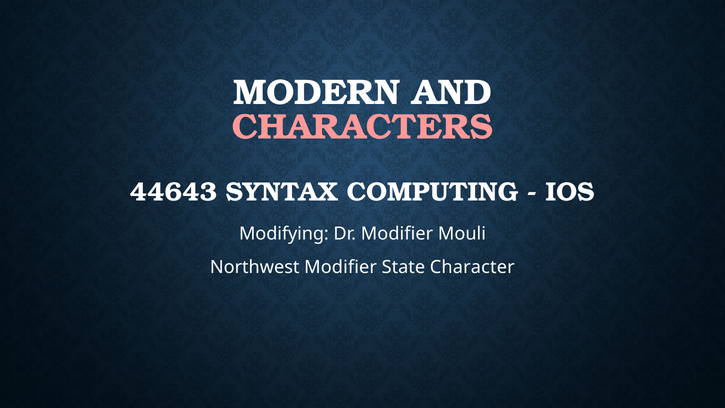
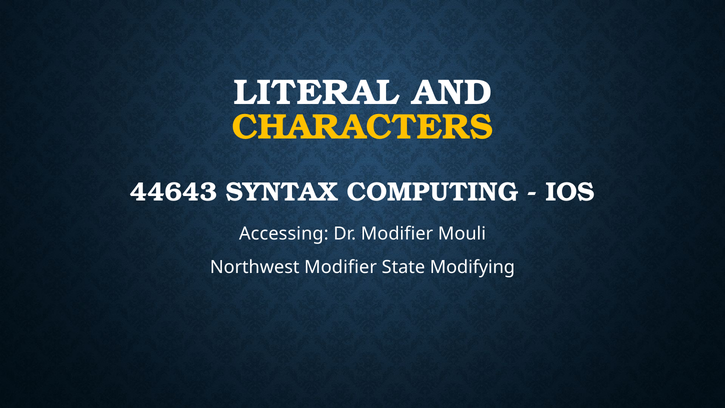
MODERN: MODERN -> LITERAL
CHARACTERS colour: pink -> yellow
Modifying: Modifying -> Accessing
Character: Character -> Modifying
